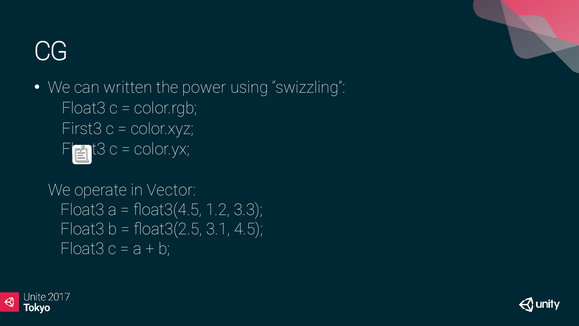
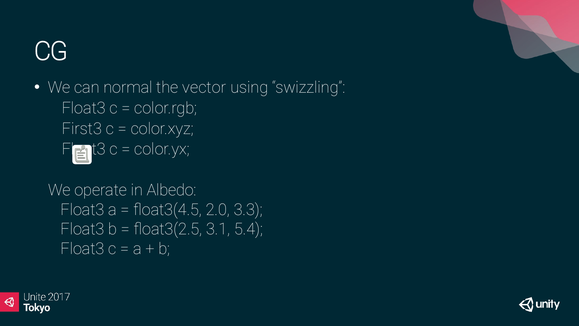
written: written -> normal
power: power -> vector
Vector: Vector -> Albedo
1.2: 1.2 -> 2.0
4.5: 4.5 -> 5.4
